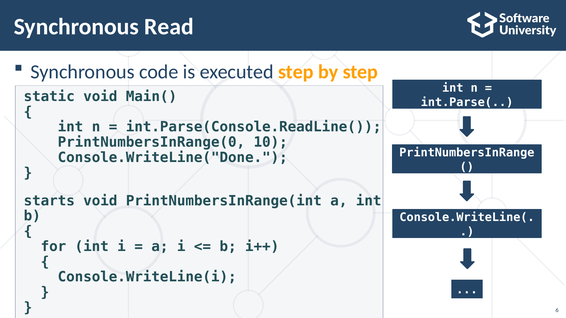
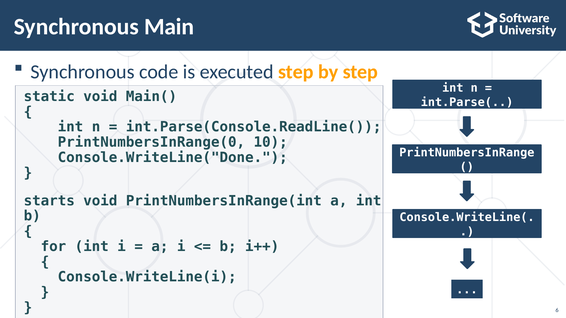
Read: Read -> Main
